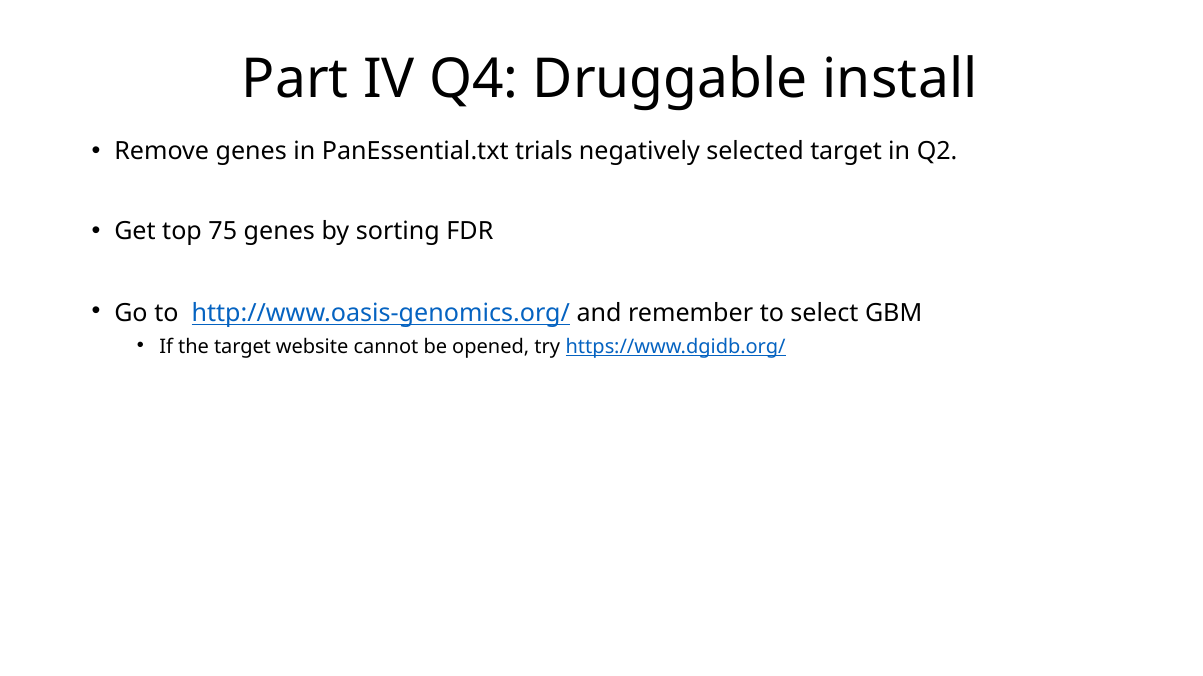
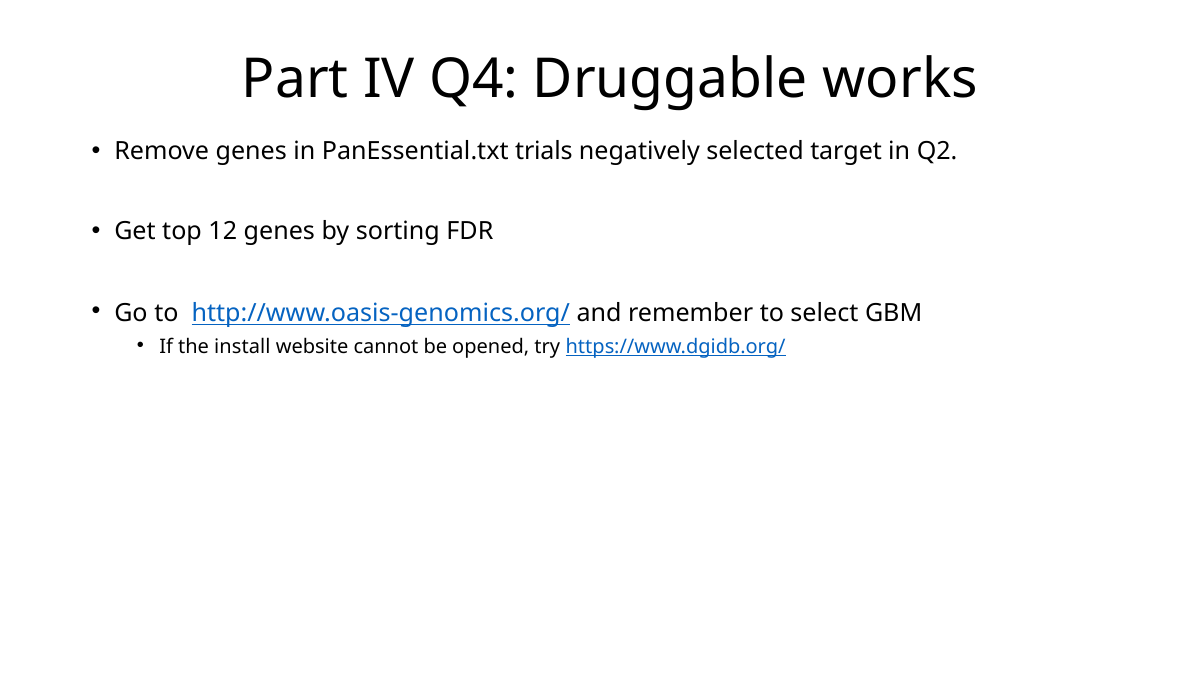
install: install -> works
75: 75 -> 12
the target: target -> install
